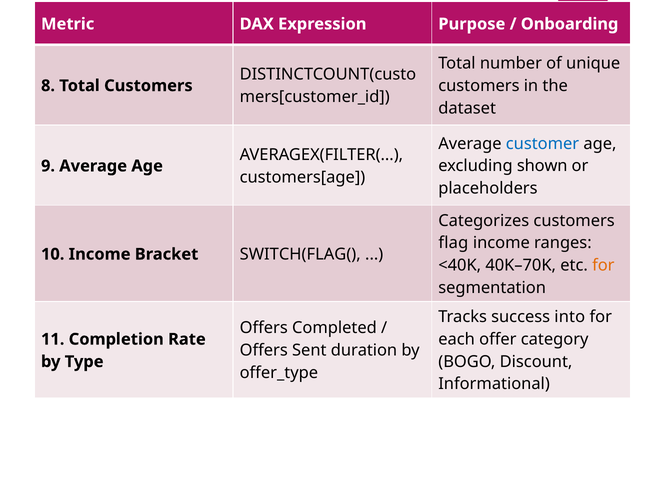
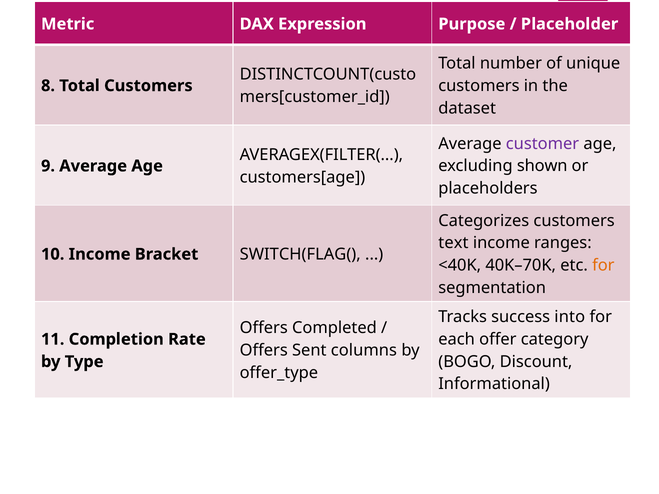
Onboarding: Onboarding -> Placeholder
customer colour: blue -> purple
flag: flag -> text
duration: duration -> columns
